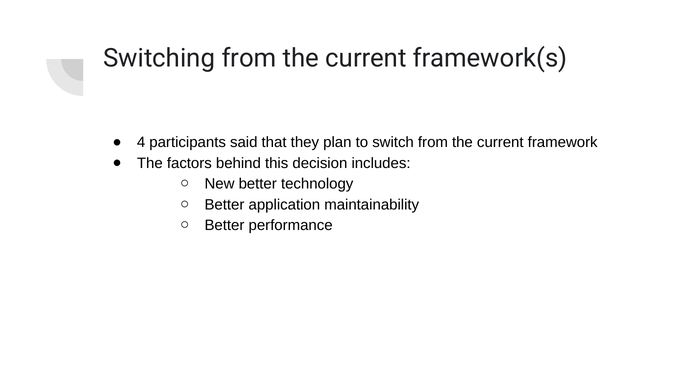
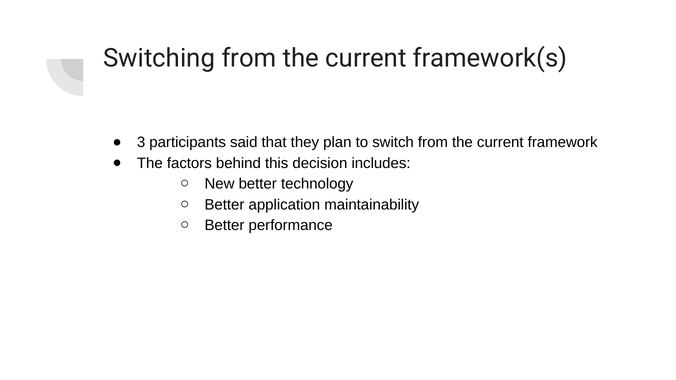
4: 4 -> 3
